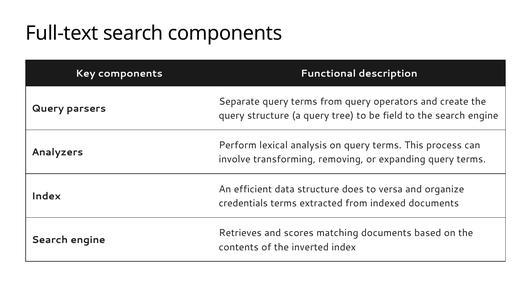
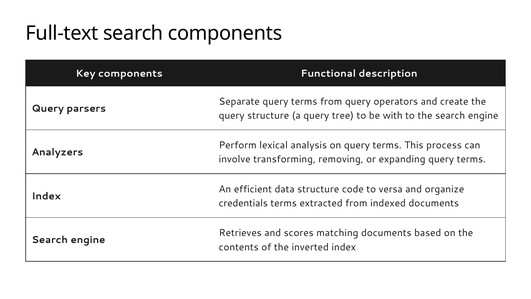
field: field -> with
does: does -> code
